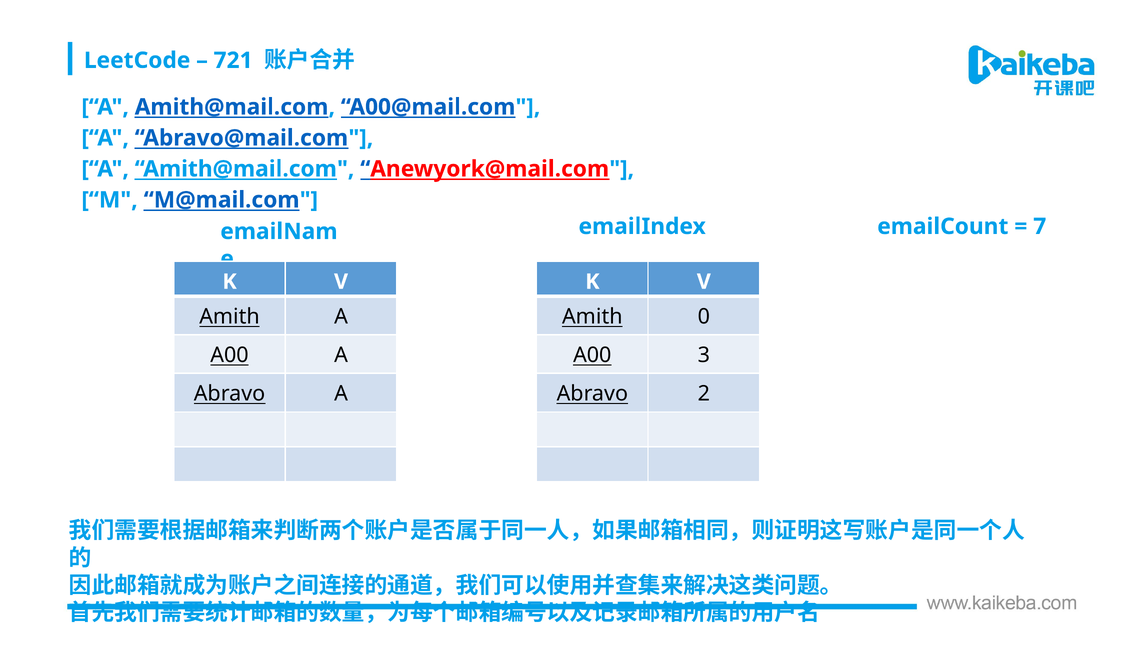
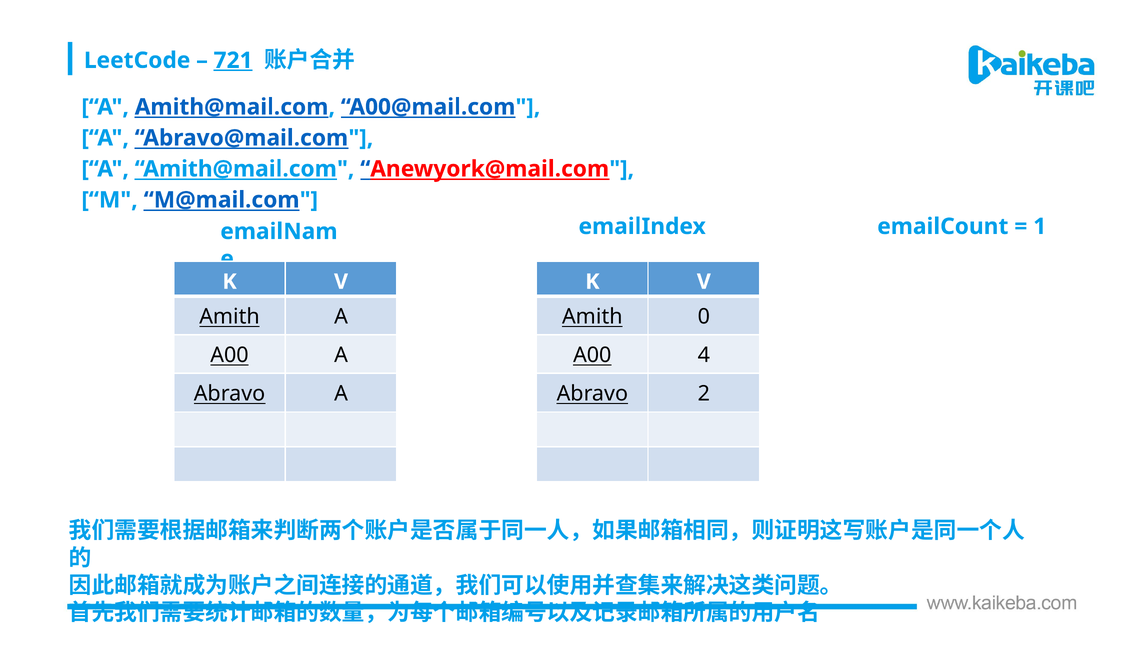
721 underline: none -> present
7: 7 -> 1
3: 3 -> 4
